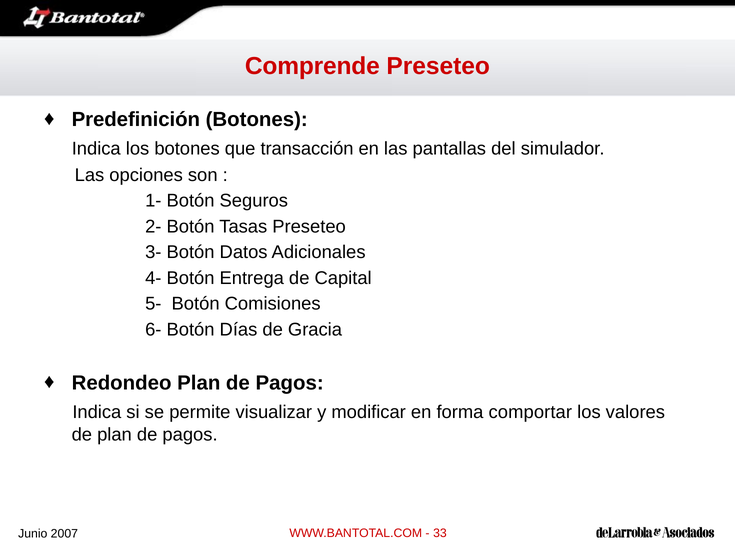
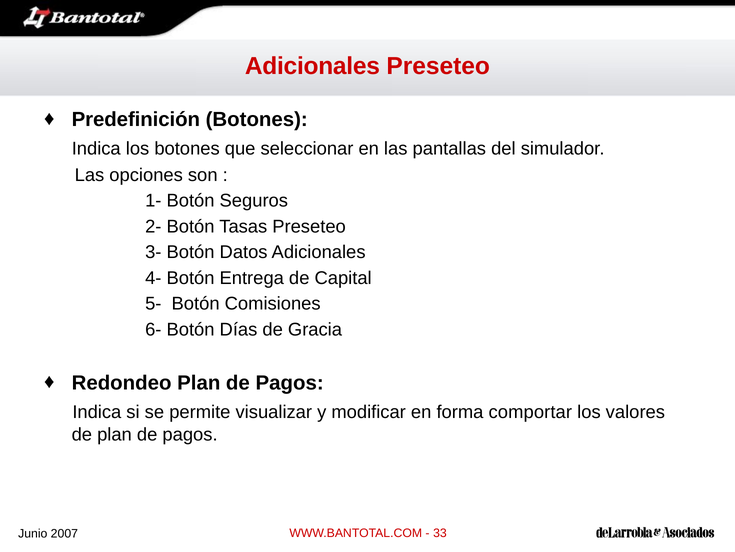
Comprende at (312, 66): Comprende -> Adicionales
transacción: transacción -> seleccionar
